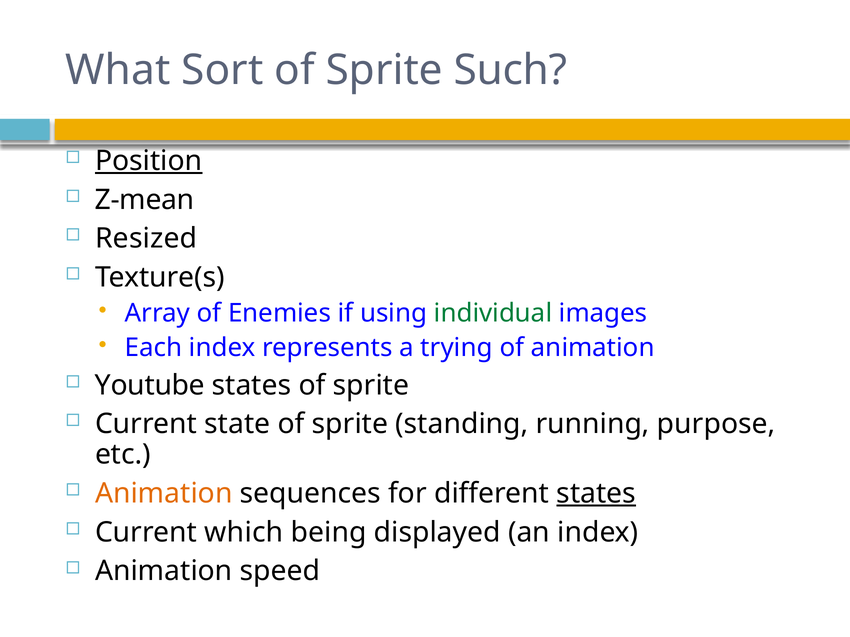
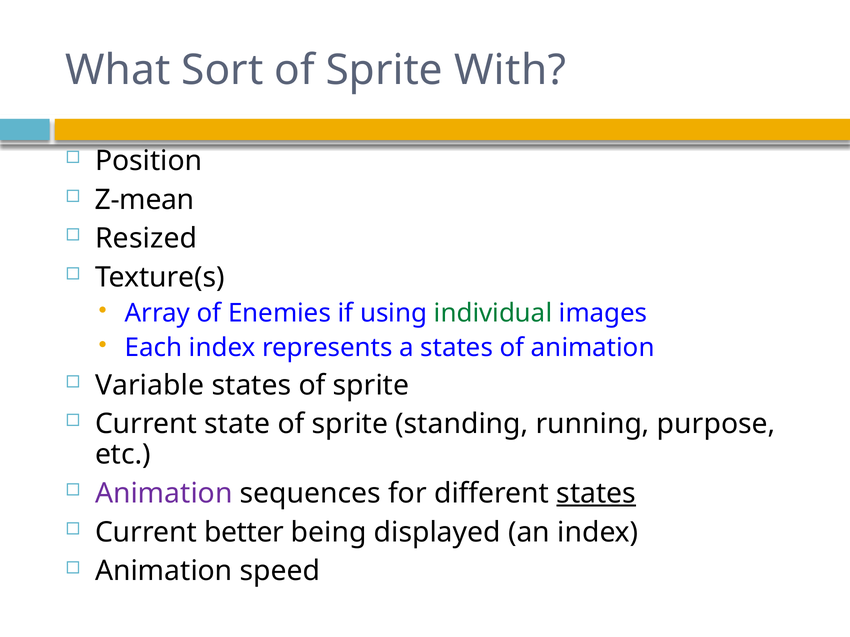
Such: Such -> With
Position underline: present -> none
a trying: trying -> states
Youtube: Youtube -> Variable
Animation at (164, 494) colour: orange -> purple
which: which -> better
